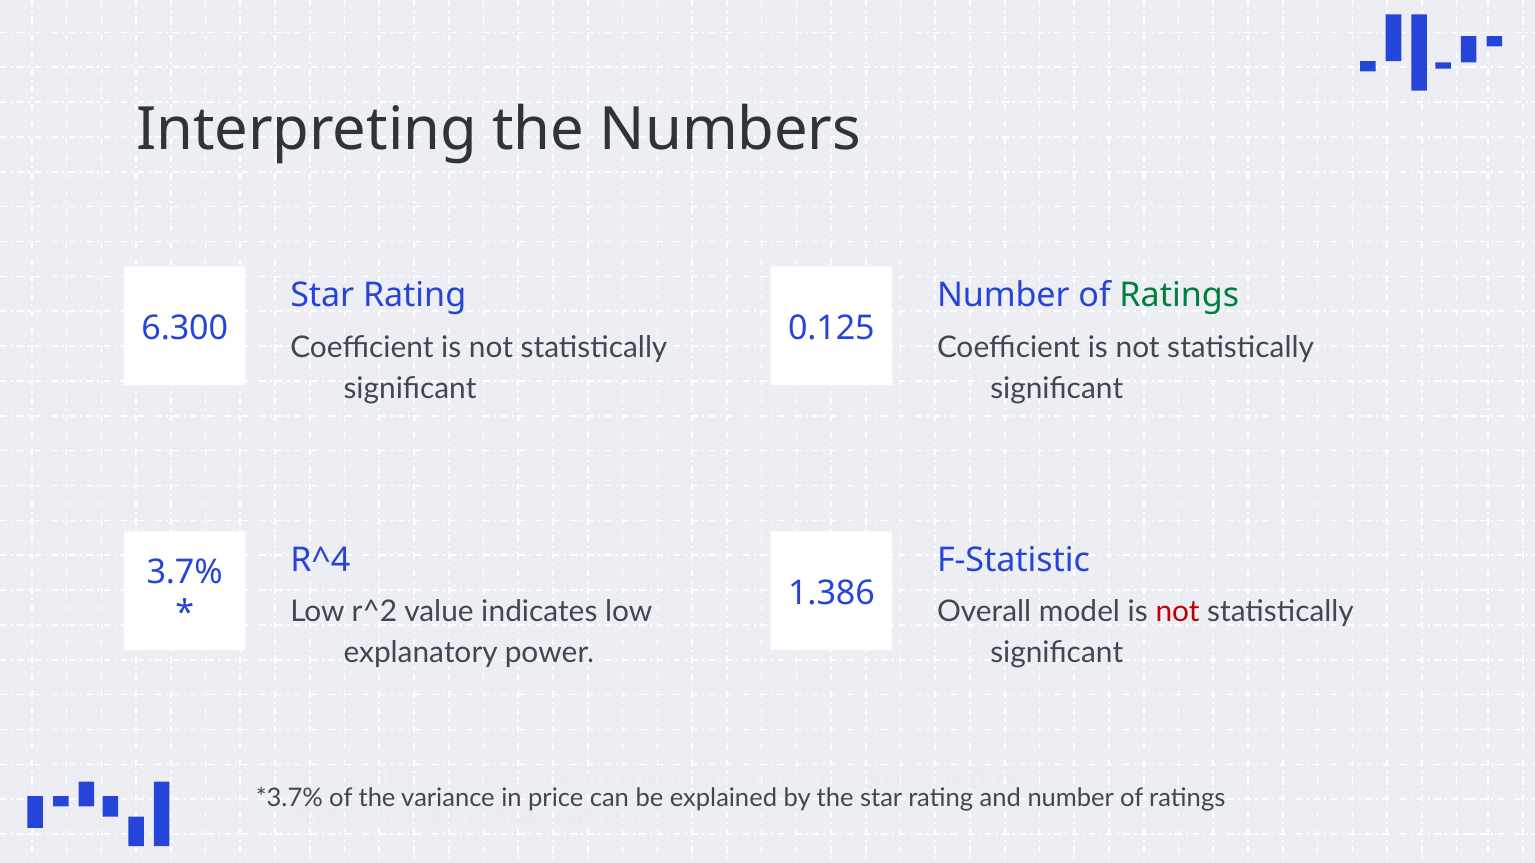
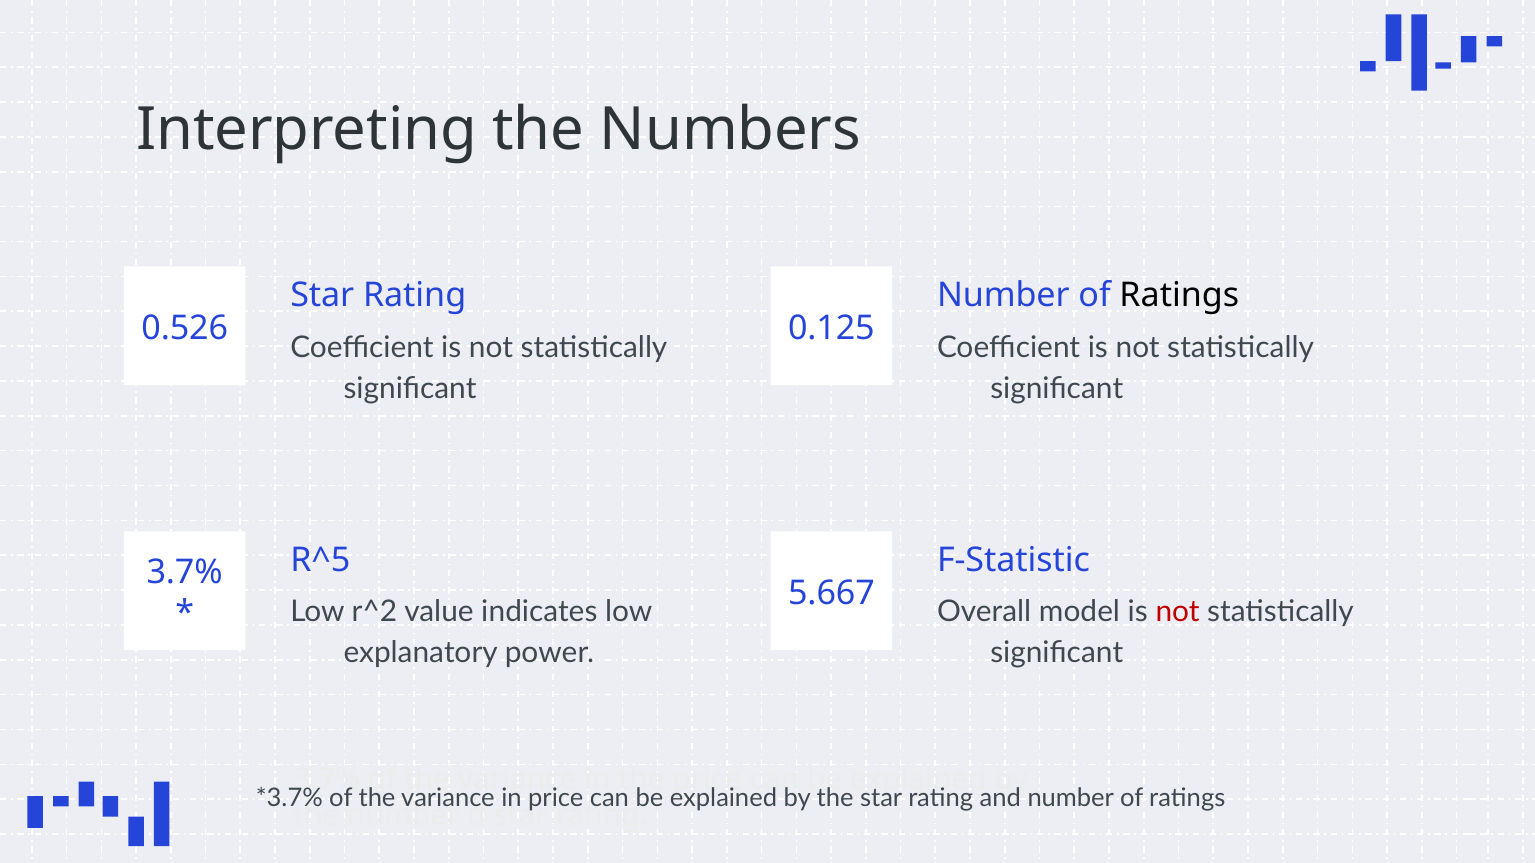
Ratings at (1179, 295) colour: green -> black
6.300: 6.300 -> 0.526
R^4: R^4 -> R^5
1.386: 1.386 -> 5.667
